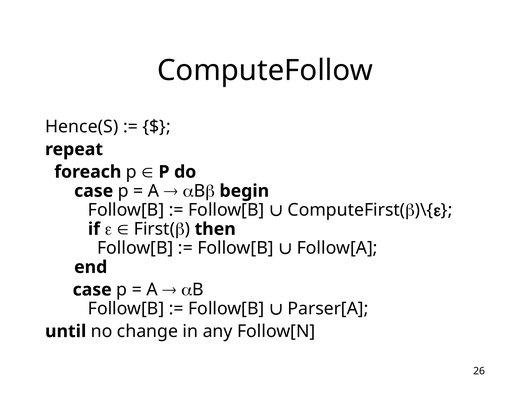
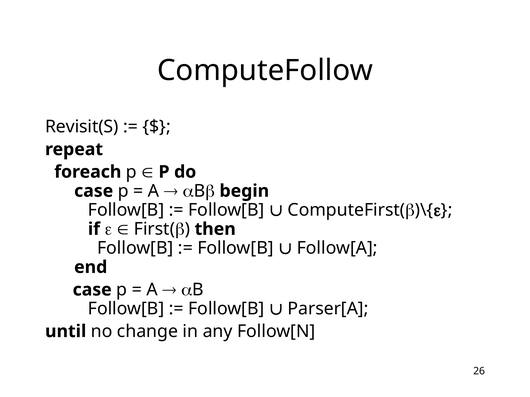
Hence(S: Hence(S -> Revisit(S
